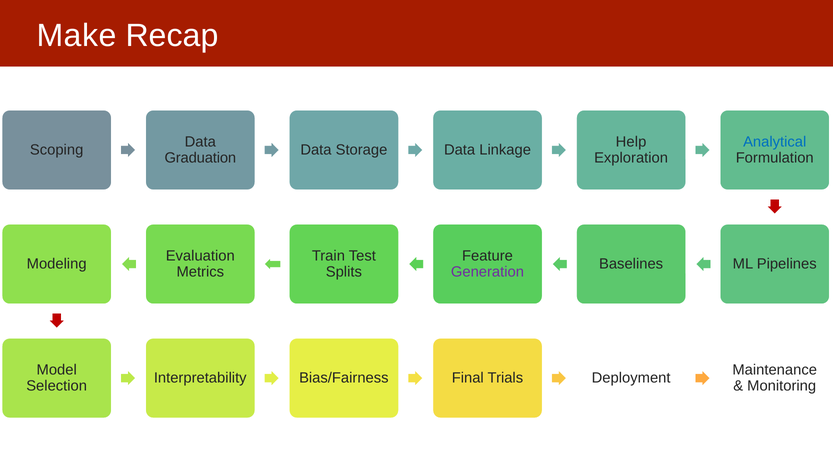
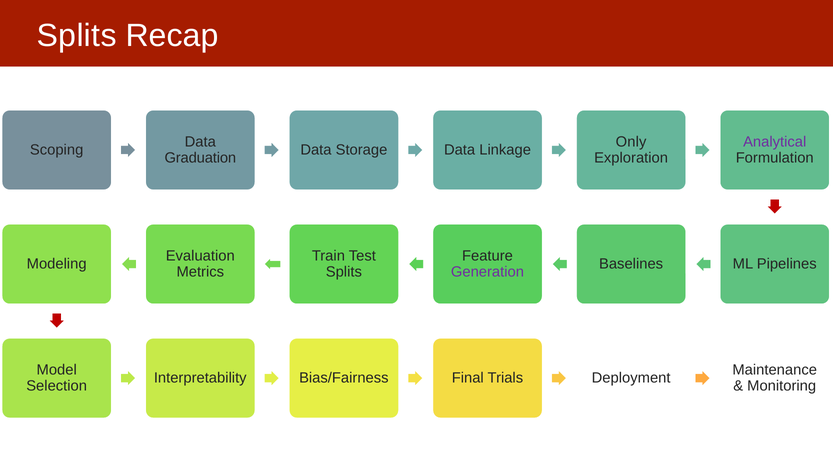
Make at (77, 36): Make -> Splits
Help: Help -> Only
Analytical colour: blue -> purple
